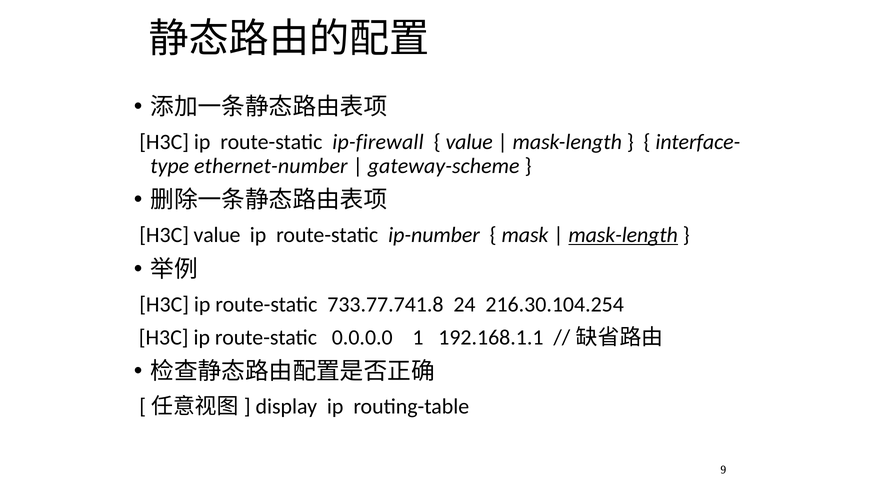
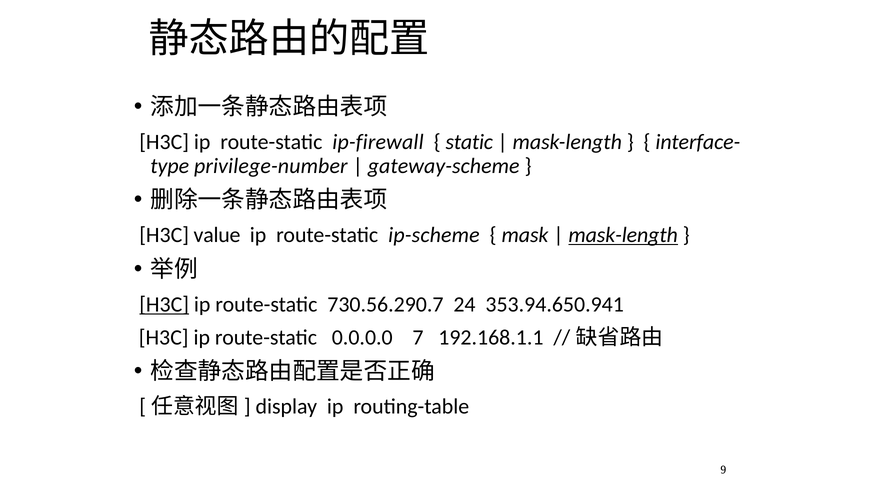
value at (469, 142): value -> static
ethernet-number: ethernet-number -> privilege-number
ip-number: ip-number -> ip-scheme
H3C at (164, 305) underline: none -> present
733.77.741.8: 733.77.741.8 -> 730.56.290.7
216.30.104.254: 216.30.104.254 -> 353.94.650.941
1: 1 -> 7
